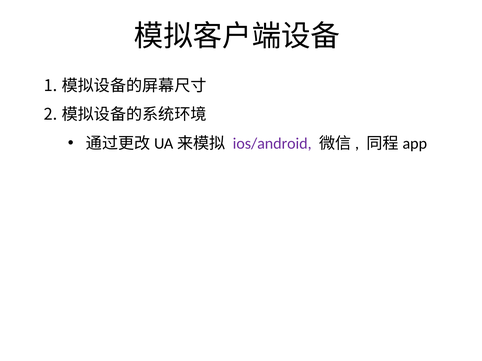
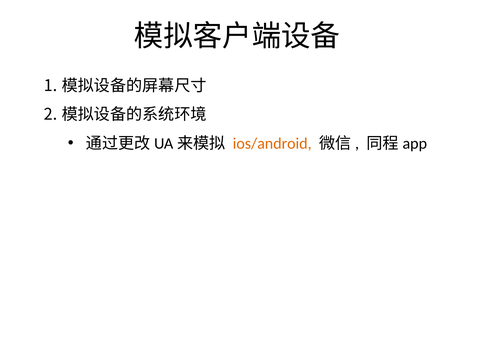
ios/android colour: purple -> orange
